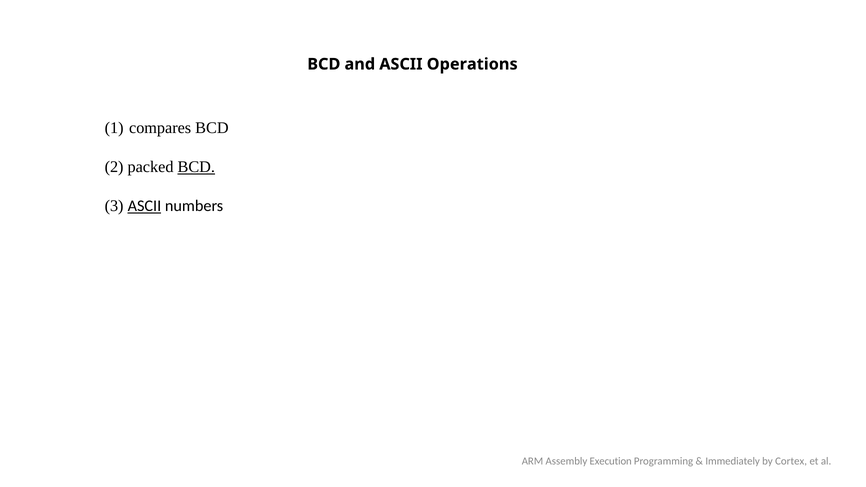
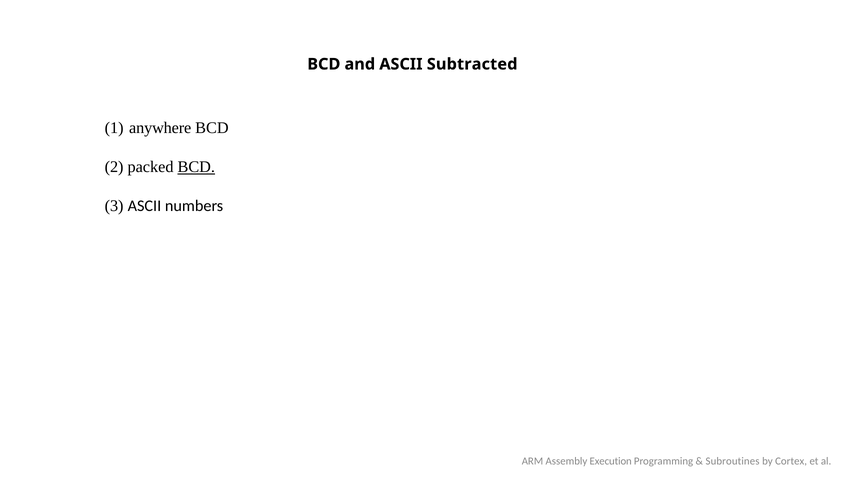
Operations: Operations -> Subtracted
compares: compares -> anywhere
ASCII at (144, 206) underline: present -> none
Immediately: Immediately -> Subroutines
